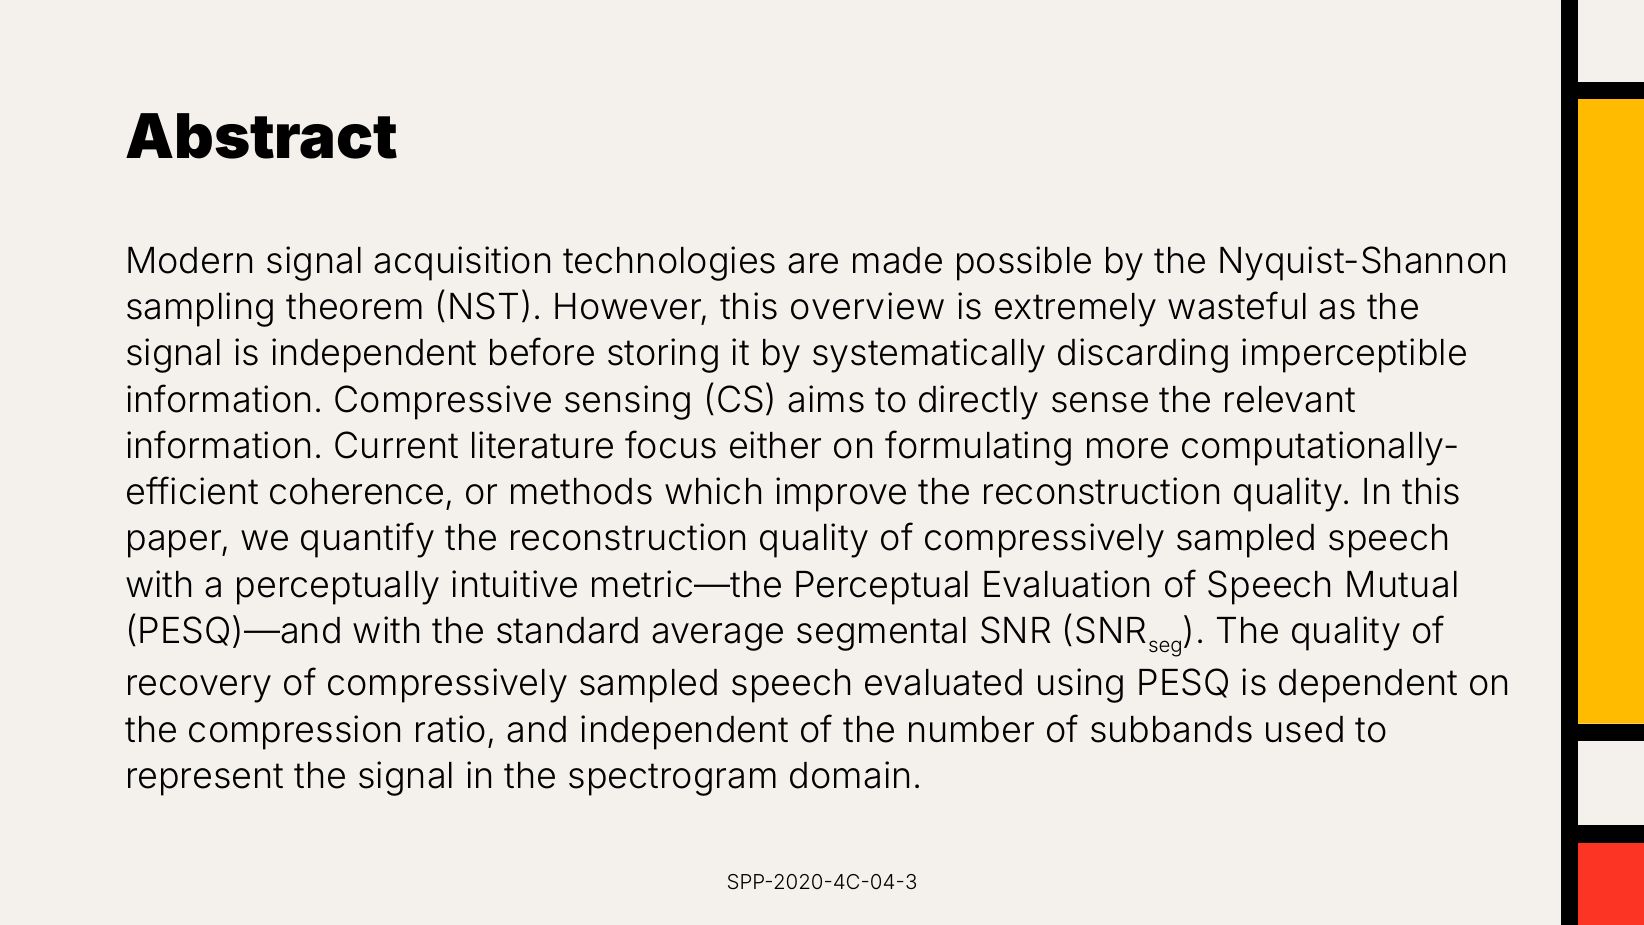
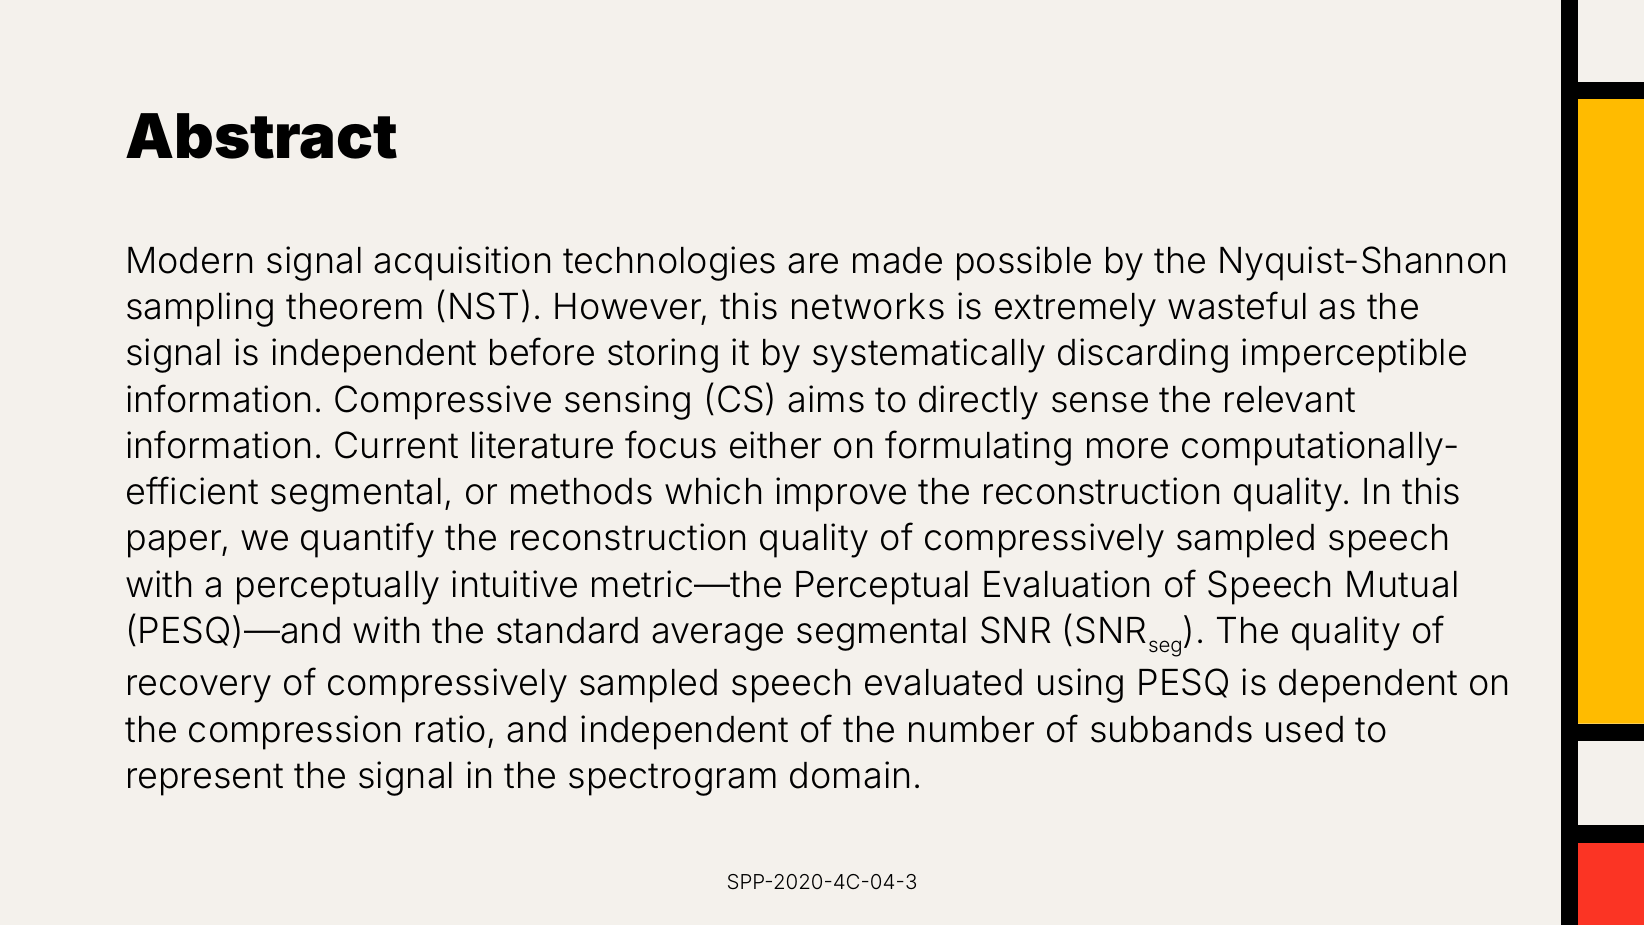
overview: overview -> networks
coherence at (362, 493): coherence -> segmental
